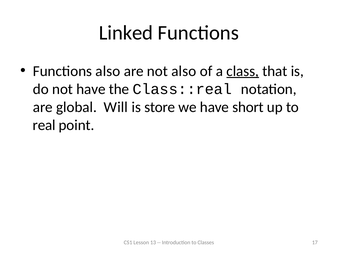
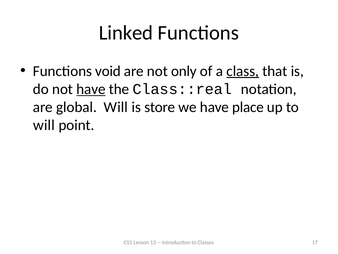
Functions also: also -> void
not also: also -> only
have at (91, 89) underline: none -> present
short: short -> place
real at (44, 125): real -> will
